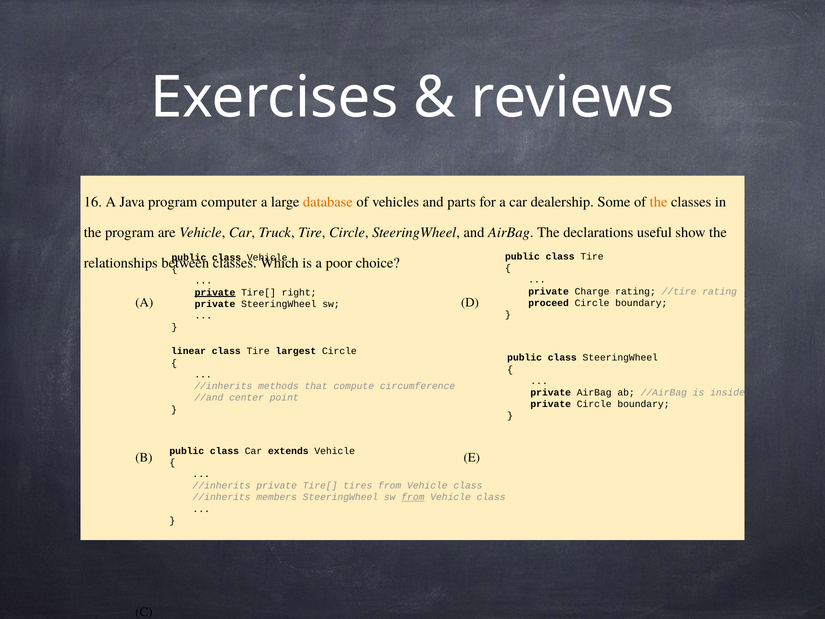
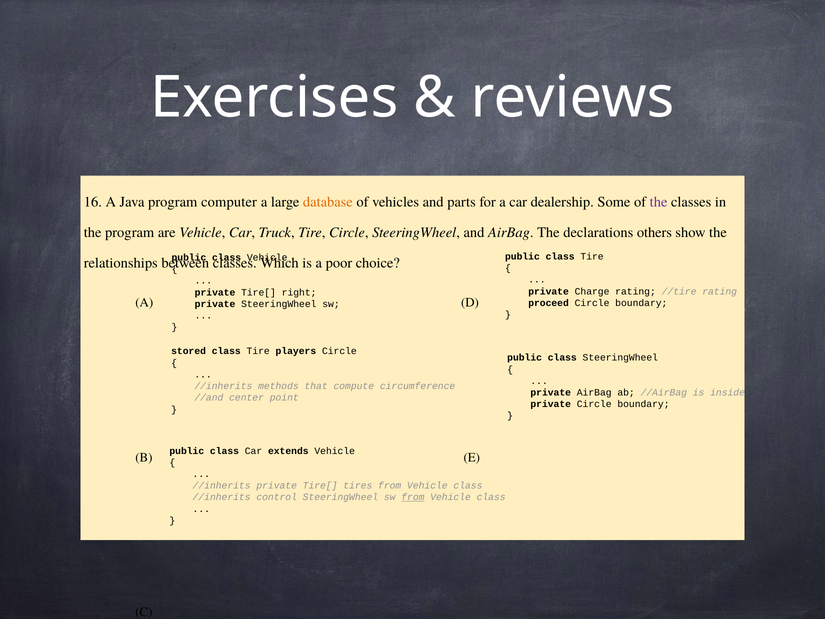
the at (659, 202) colour: orange -> purple
useful: useful -> others
private at (215, 292) underline: present -> none
linear: linear -> stored
largest: largest -> players
members: members -> control
